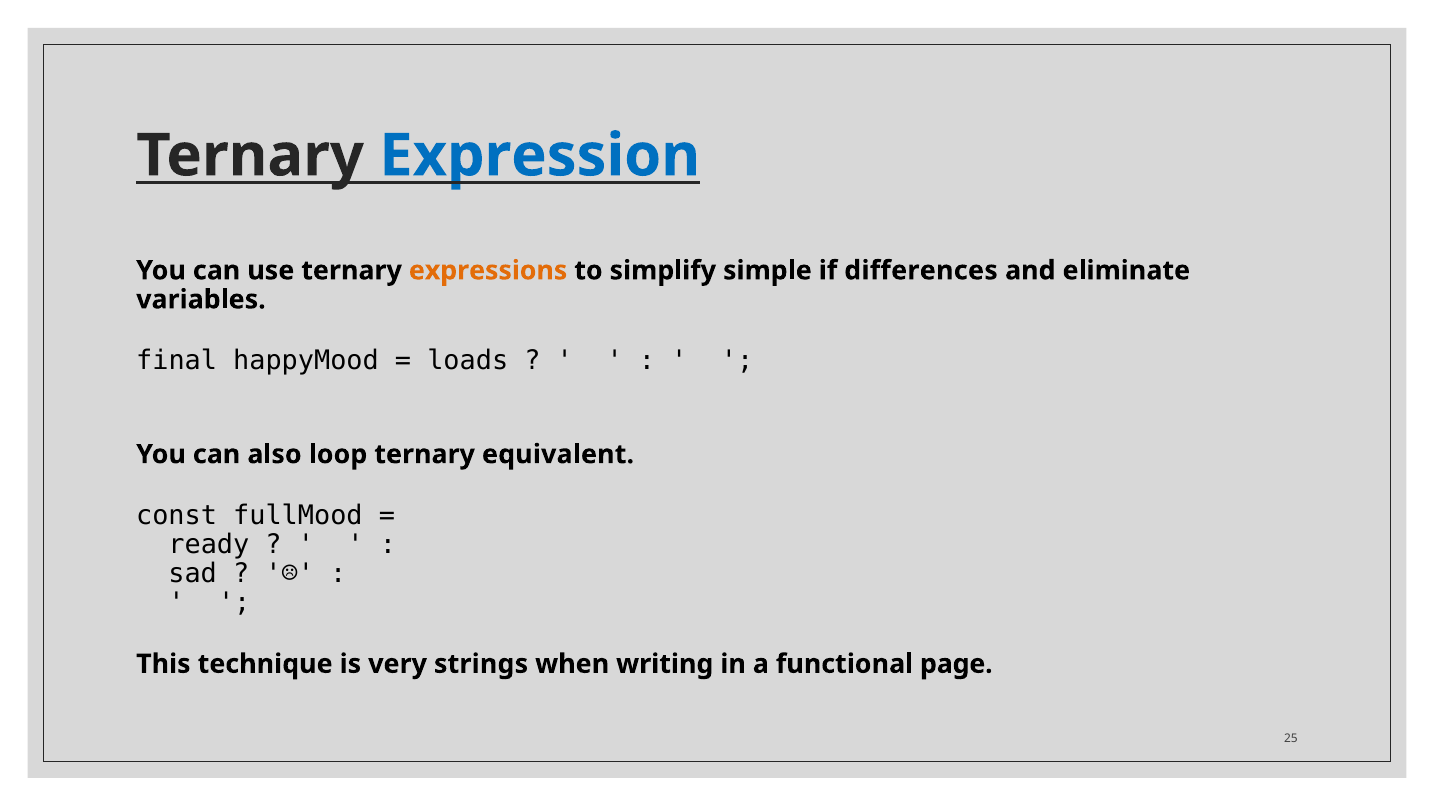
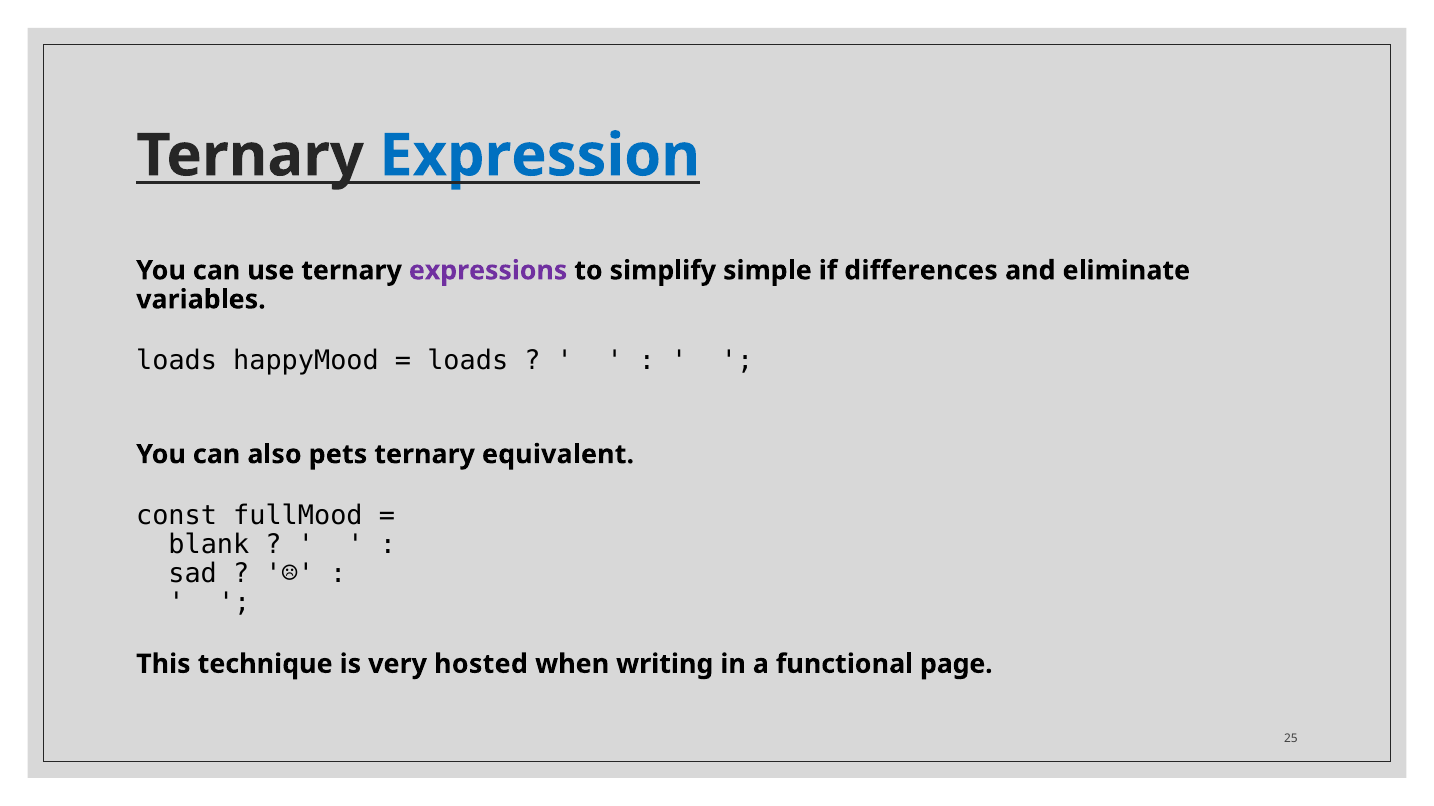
expressions colour: orange -> purple
final at (177, 361): final -> loads
loop: loop -> pets
ready: ready -> blank
strings: strings -> hosted
